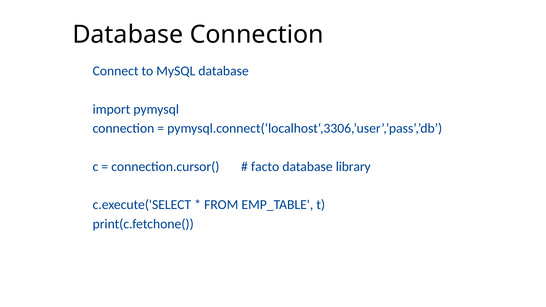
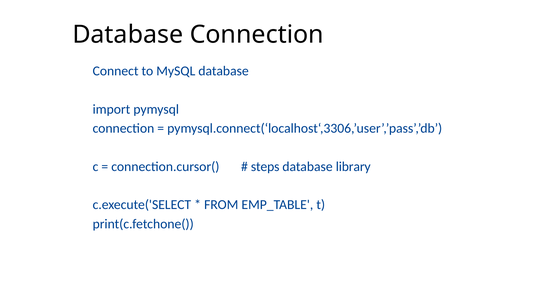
facto: facto -> steps
